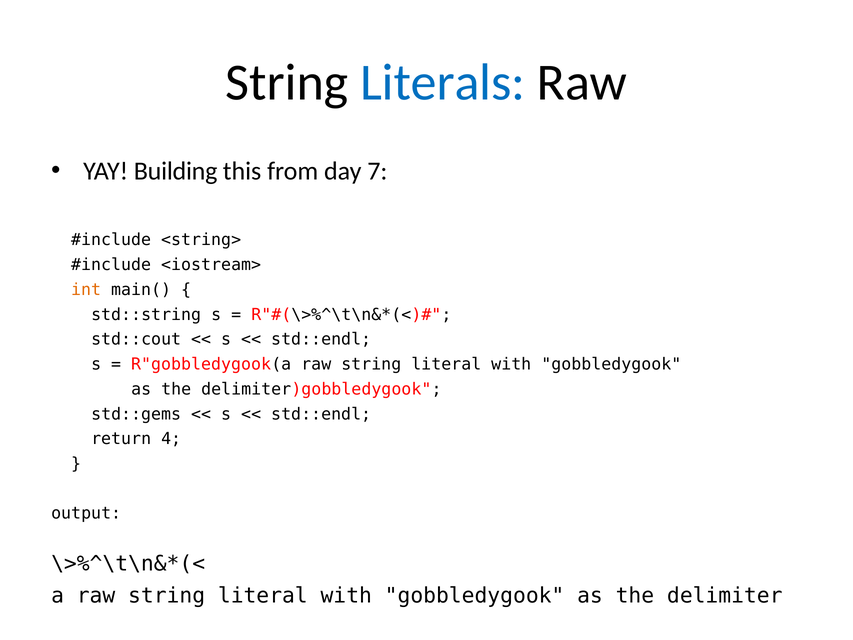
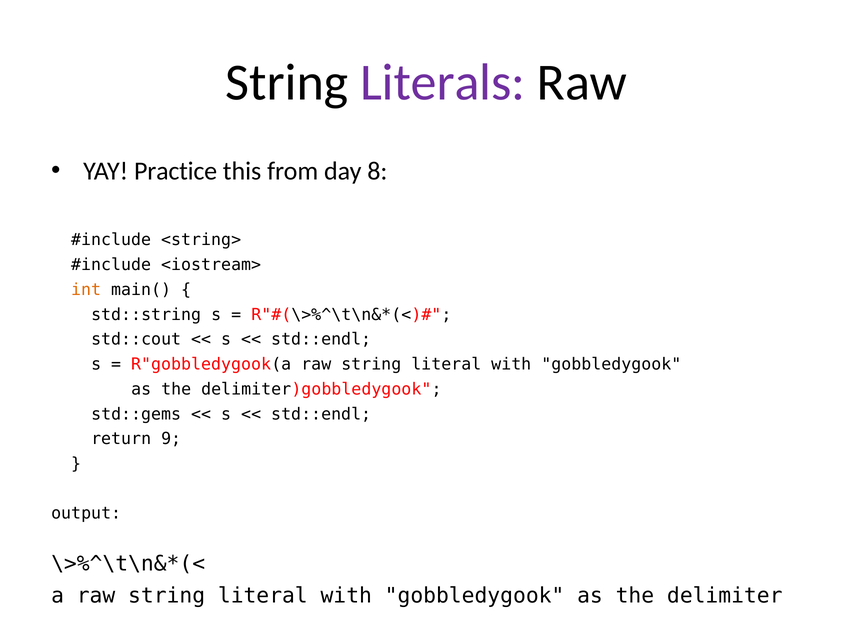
Literals colour: blue -> purple
Building: Building -> Practice
7: 7 -> 8
4: 4 -> 9
